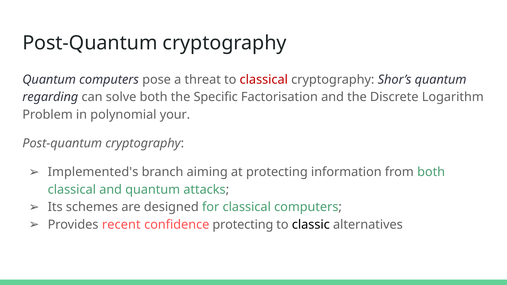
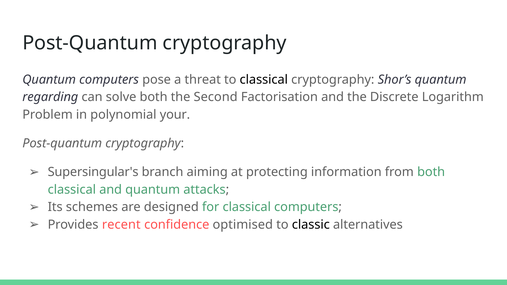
classical at (264, 80) colour: red -> black
Specific: Specific -> Second
Implemented's: Implemented's -> Supersingular's
confidence protecting: protecting -> optimised
